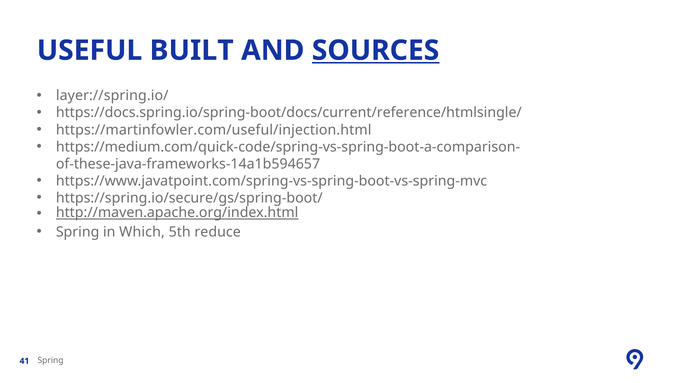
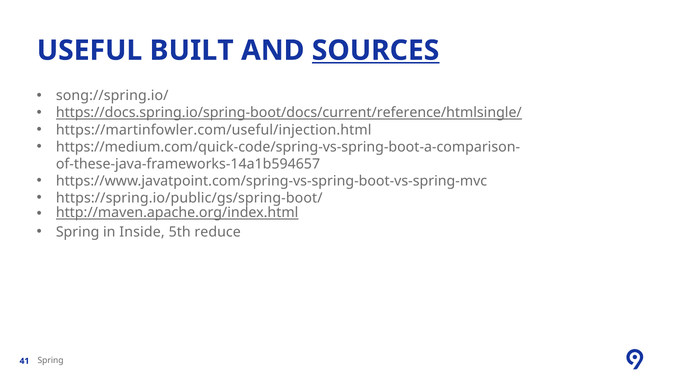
layer://spring.io/: layer://spring.io/ -> song://spring.io/
https://docs.spring.io/spring-boot/docs/current/reference/htmlsingle/ underline: none -> present
https://spring.io/secure/gs/spring-boot/: https://spring.io/secure/gs/spring-boot/ -> https://spring.io/public/gs/spring-boot/
Which: Which -> Inside
